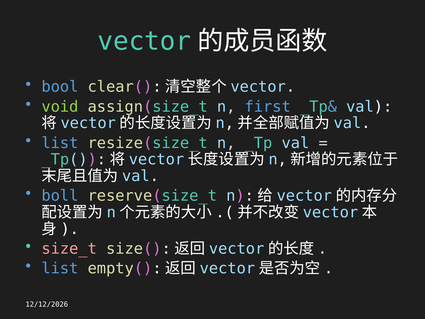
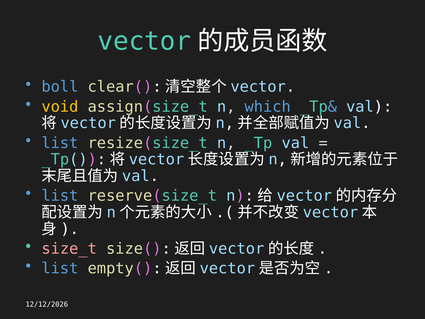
bool: bool -> boll
void colour: light green -> yellow
first: first -> which
boll at (60, 196): boll -> list
